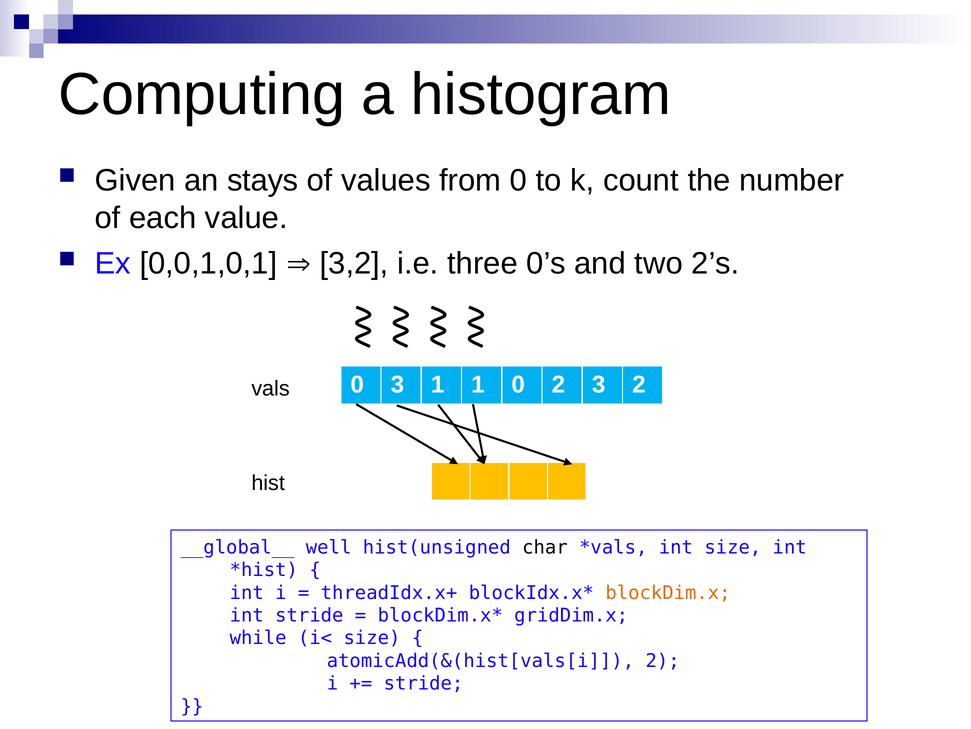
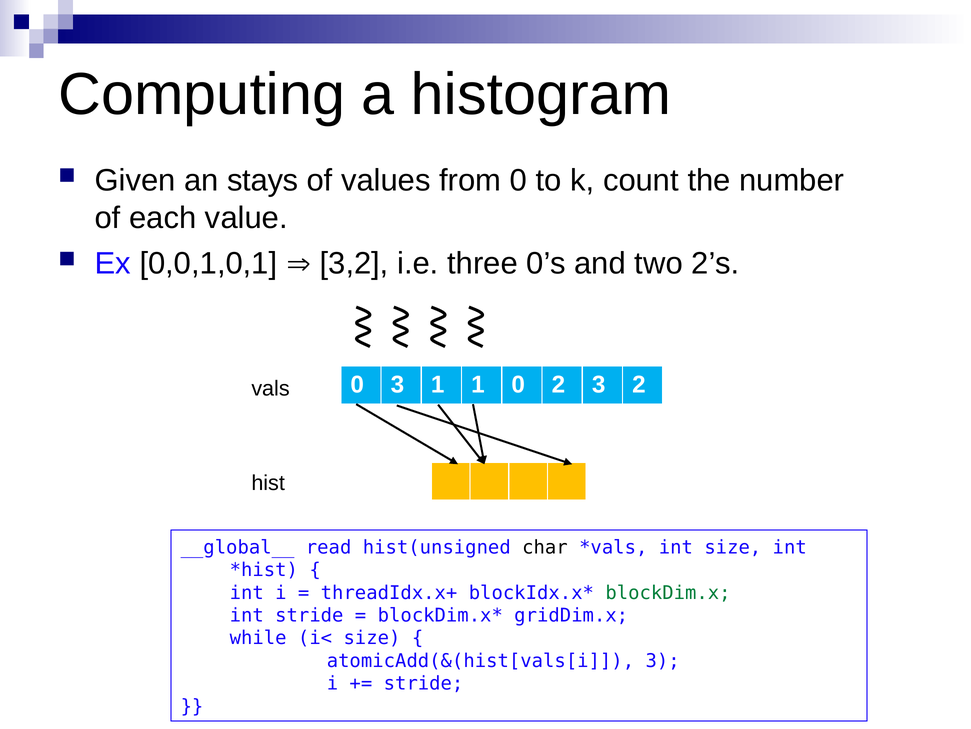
well: well -> read
blockDim.x colour: orange -> green
atomicAdd(&(hist[vals[i 2: 2 -> 3
